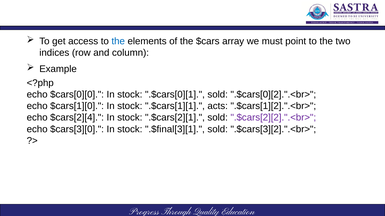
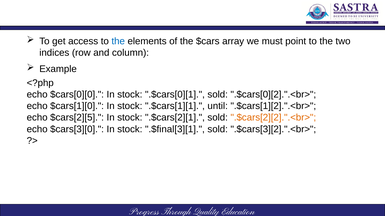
acts: acts -> until
$cars[2][4: $cars[2][4 -> $cars[2][5
.$cars[2][2].".<br> colour: purple -> orange
